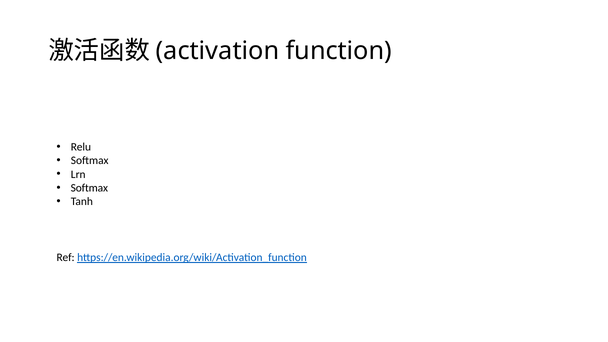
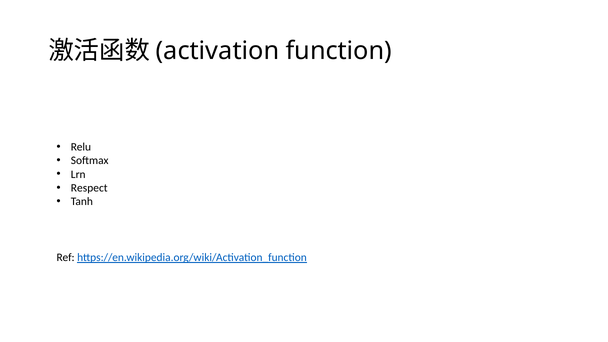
Softmax at (89, 188): Softmax -> Respect
